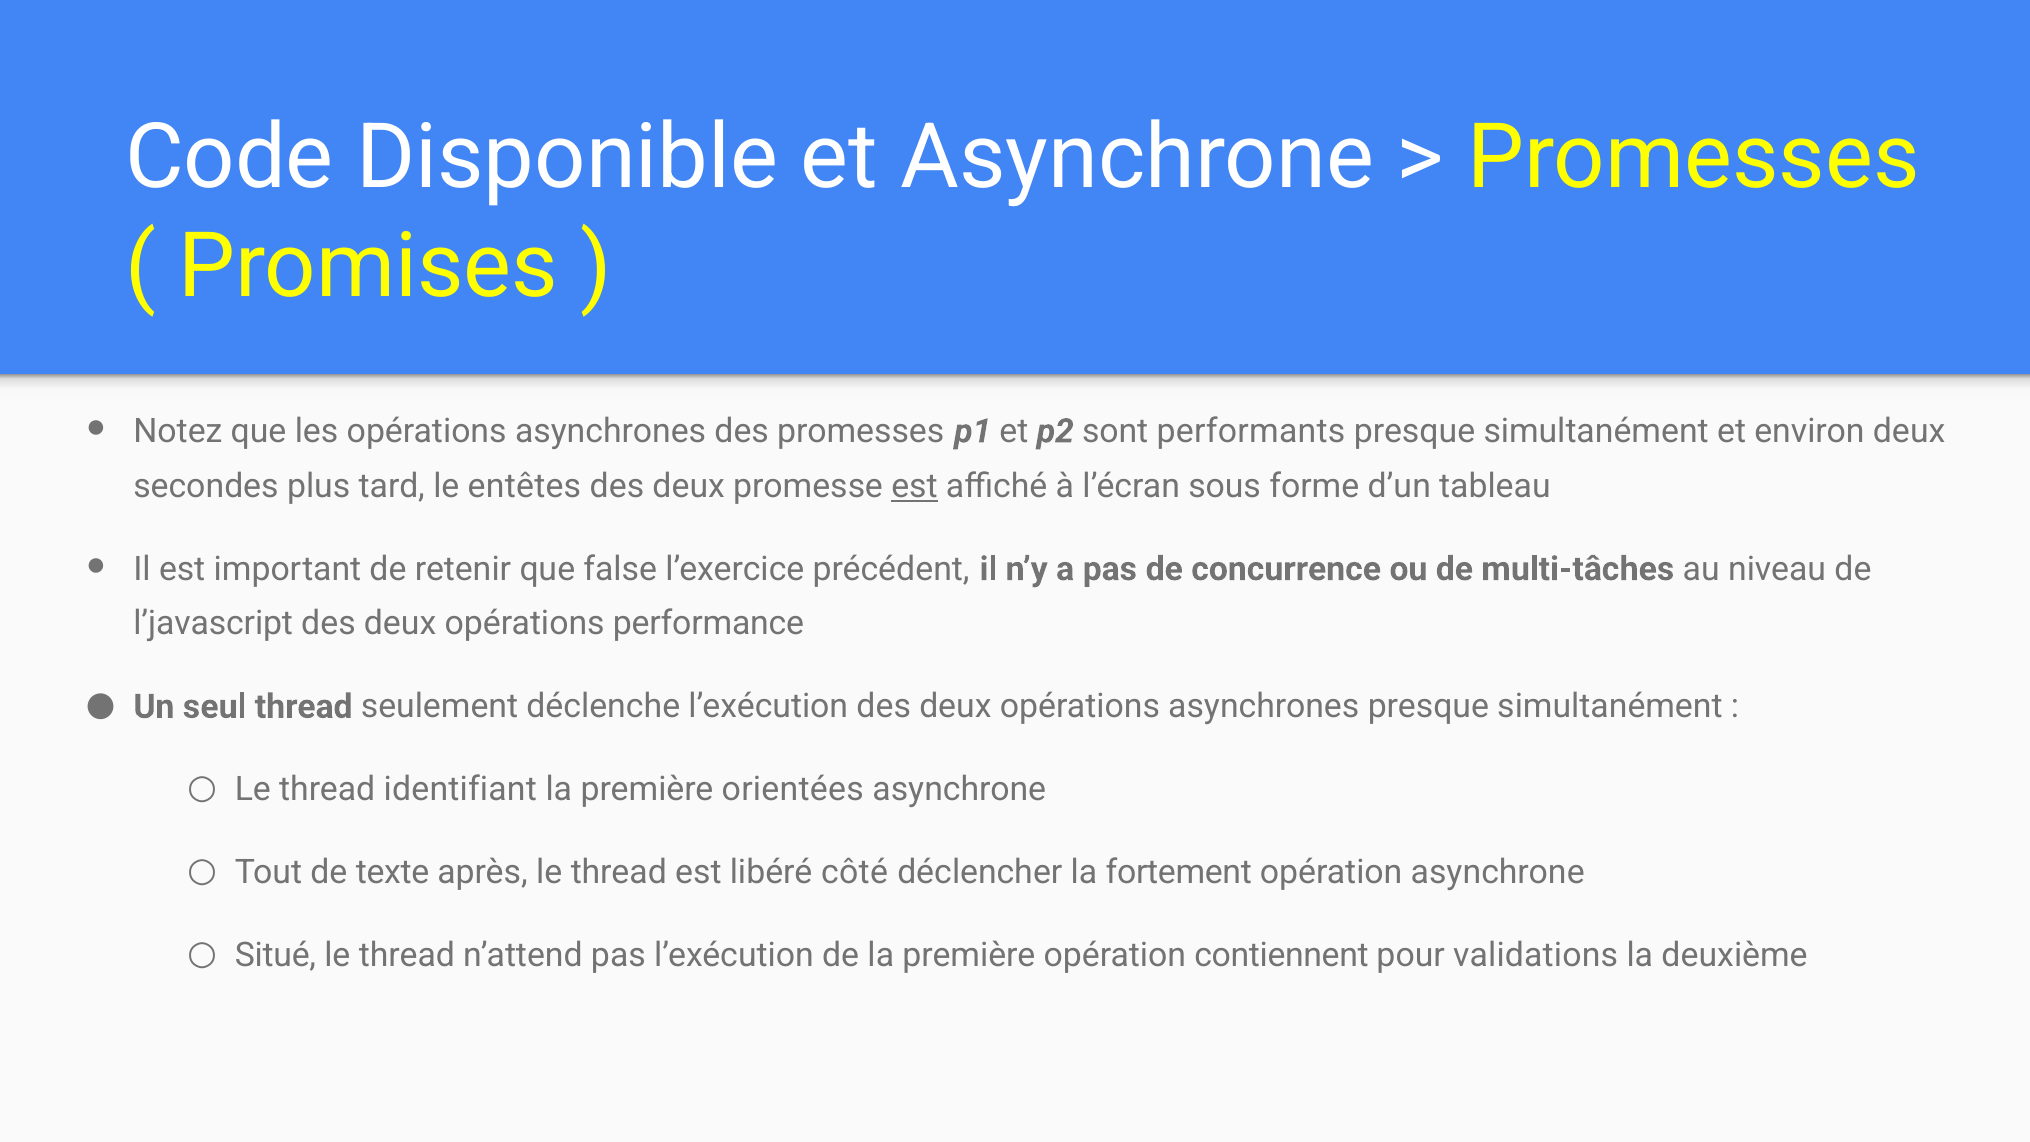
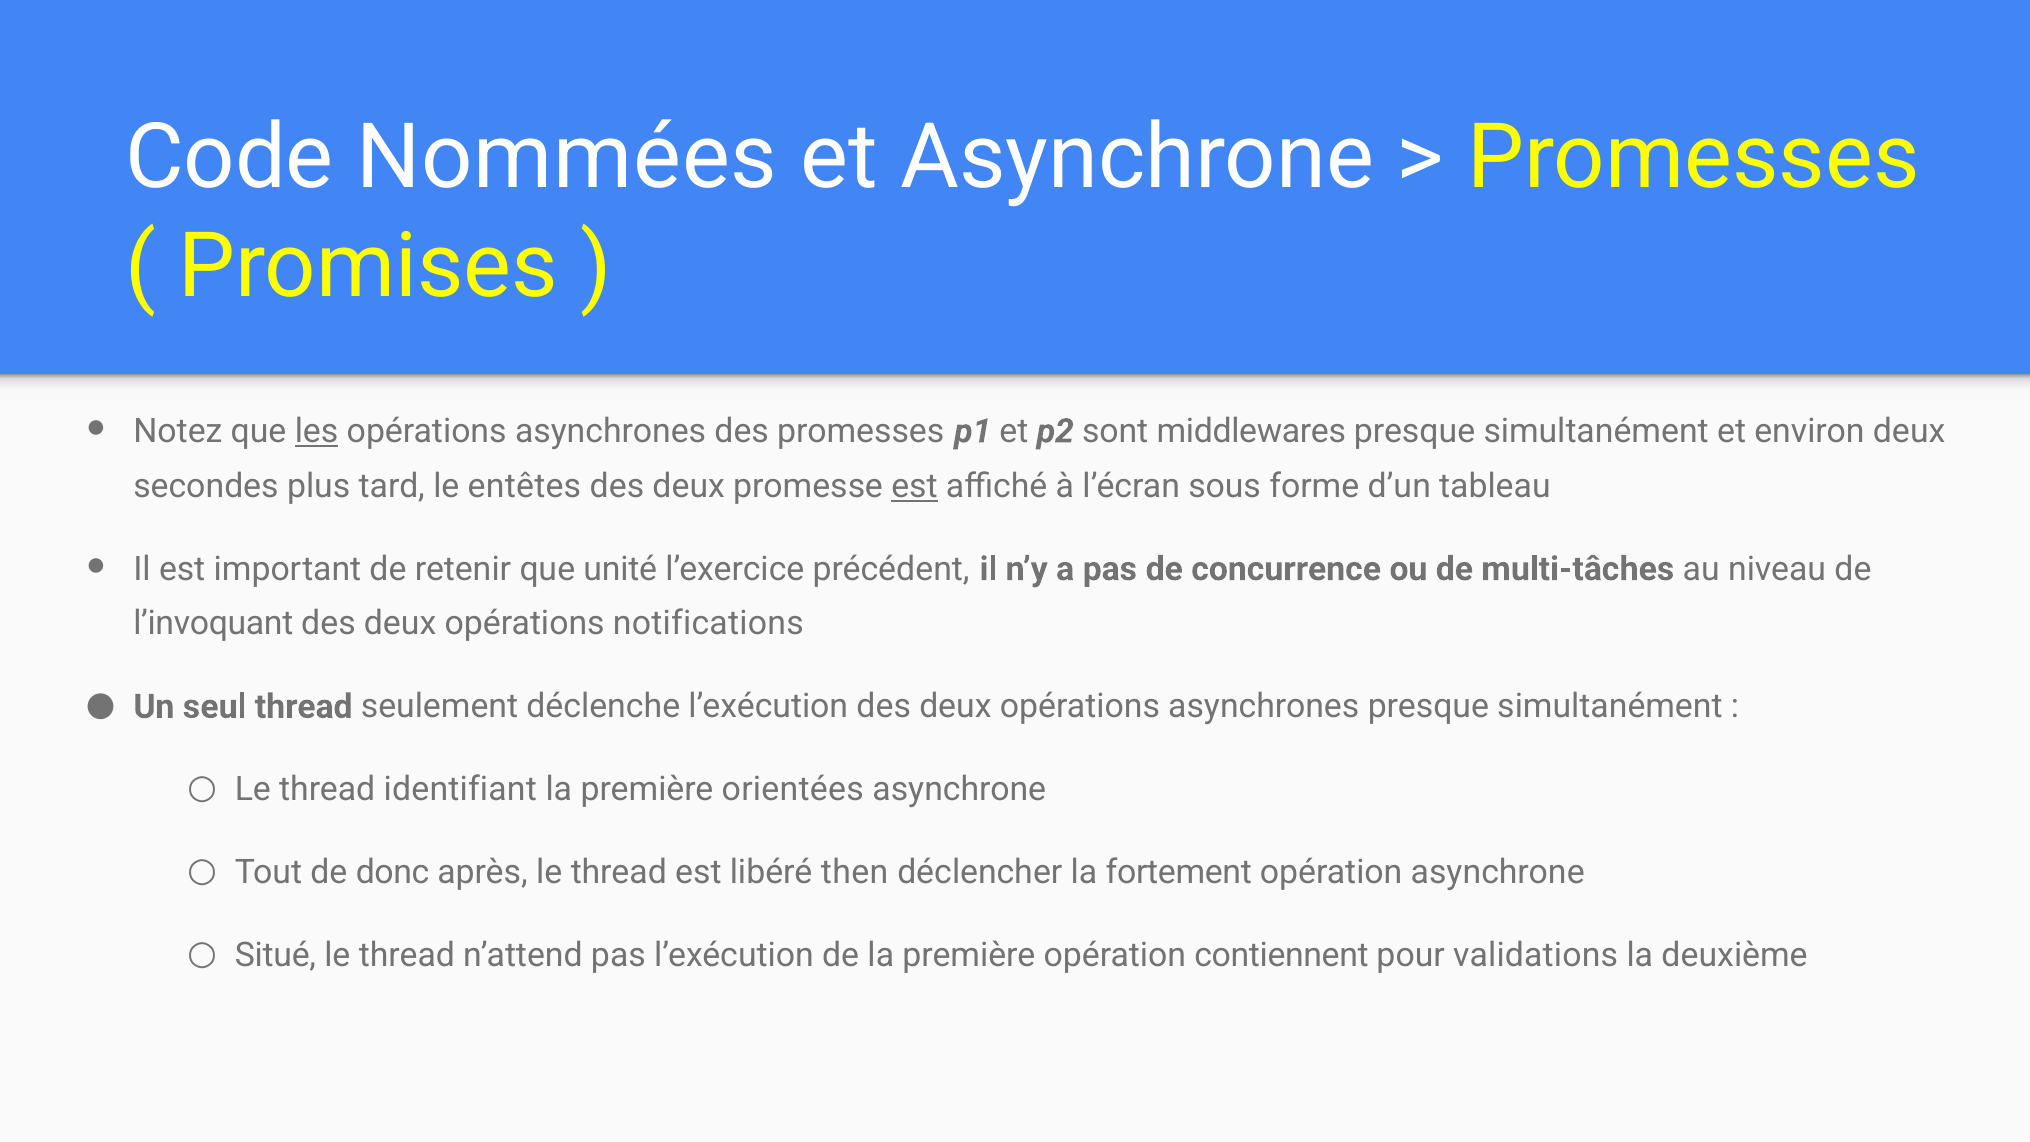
Disponible: Disponible -> Nommées
les underline: none -> present
performants: performants -> middlewares
false: false -> unité
l’javascript: l’javascript -> l’invoquant
performance: performance -> notifications
texte: texte -> donc
côté: côté -> then
